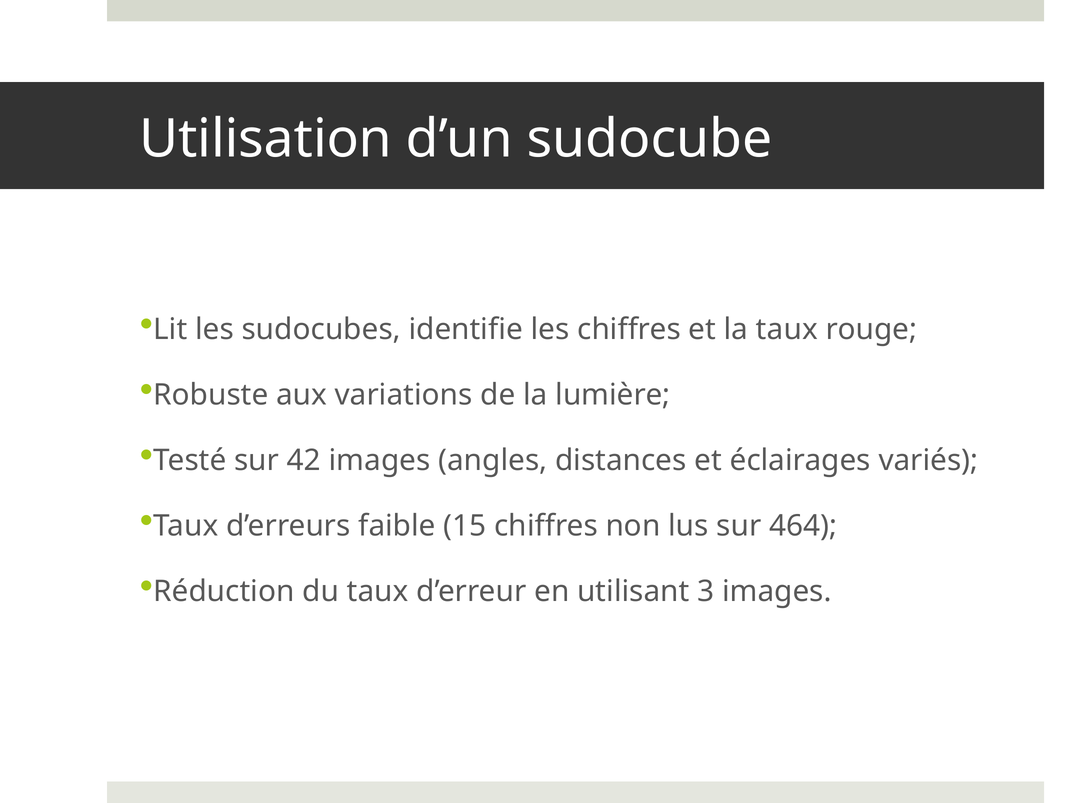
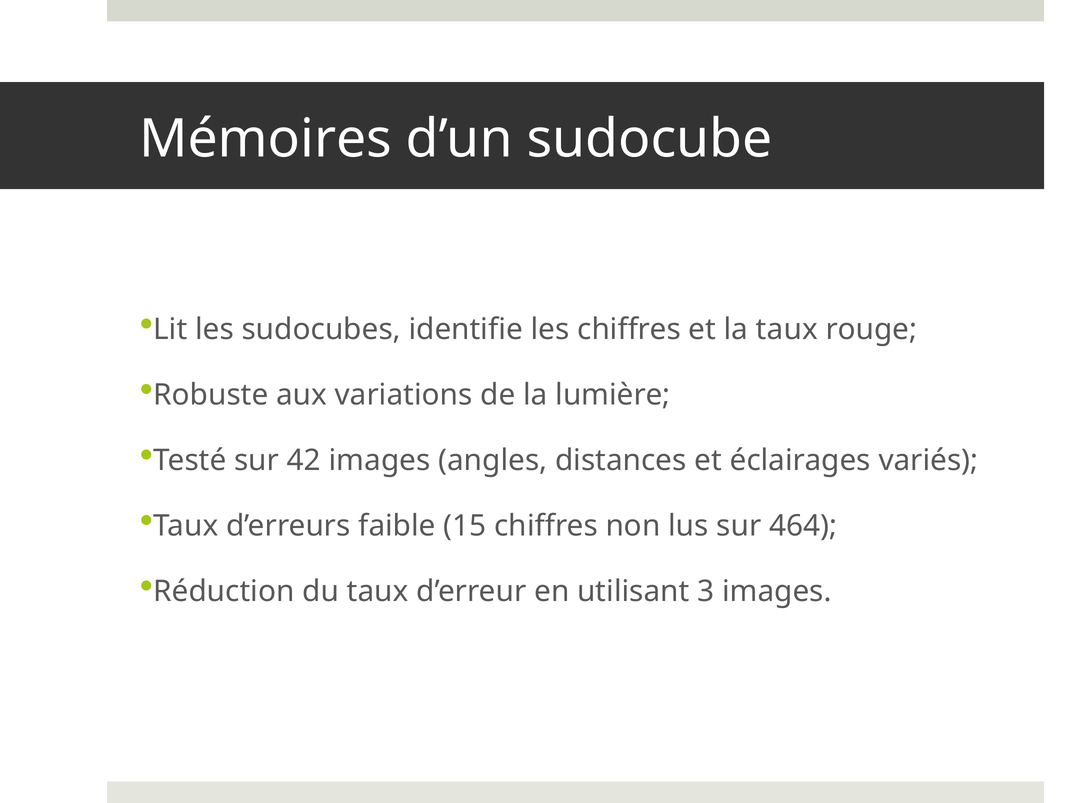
Utilisation: Utilisation -> Mémoires
